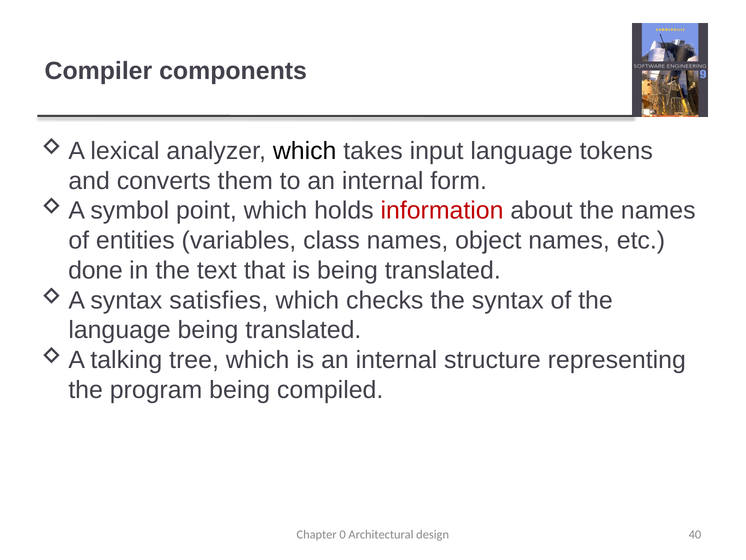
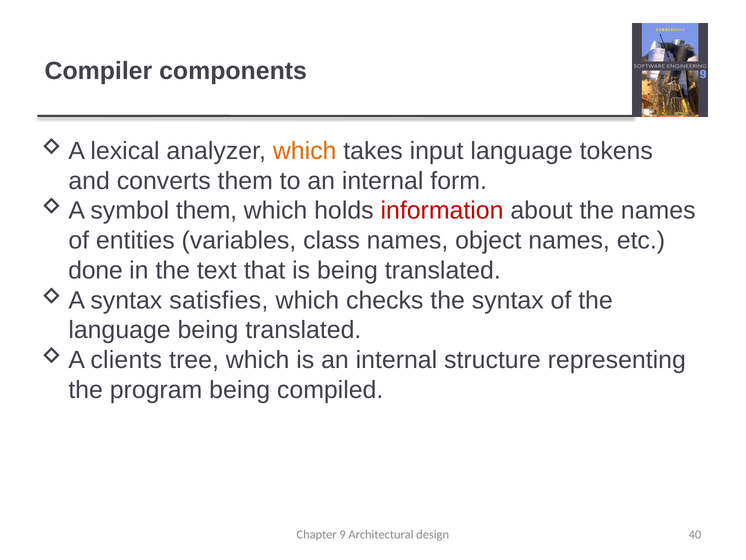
which at (305, 151) colour: black -> orange
symbol point: point -> them
talking: talking -> clients
0: 0 -> 9
